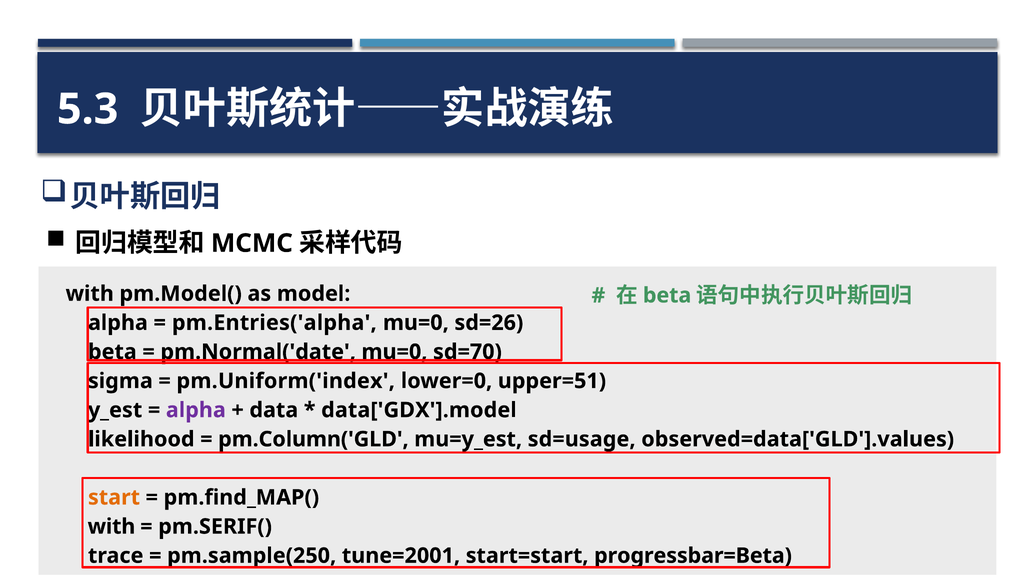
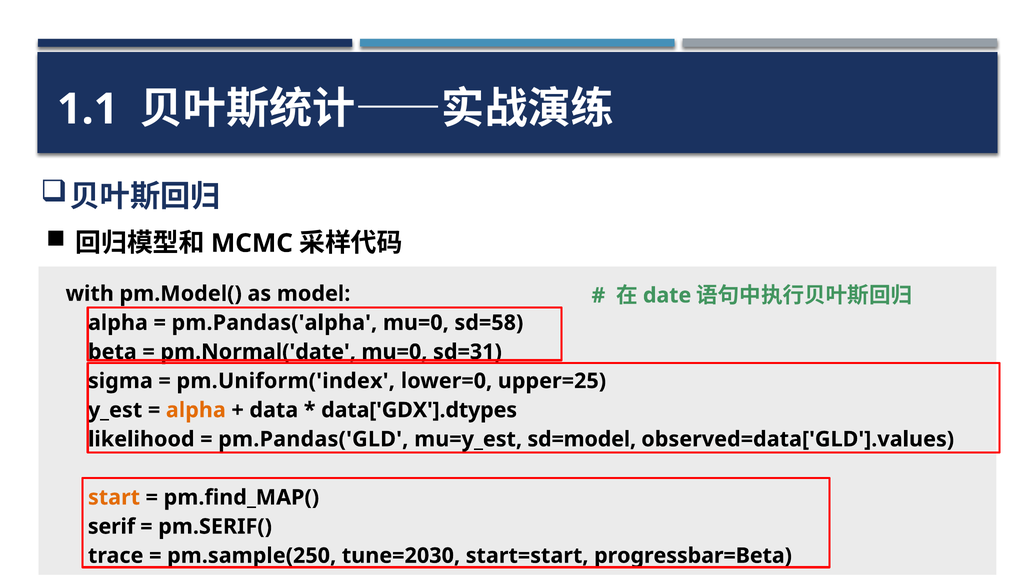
5.3: 5.3 -> 1.1
beta at (667, 295): beta -> date
pm.Entries('alpha: pm.Entries('alpha -> pm.Pandas('alpha
sd=26: sd=26 -> sd=58
sd=70: sd=70 -> sd=31
upper=51: upper=51 -> upper=25
alpha at (196, 410) colour: purple -> orange
data['GDX'].model: data['GDX'].model -> data['GDX'].dtypes
pm.Column('GLD: pm.Column('GLD -> pm.Pandas('GLD
sd=usage: sd=usage -> sd=model
with at (111, 527): with -> serif
tune=2001: tune=2001 -> tune=2030
